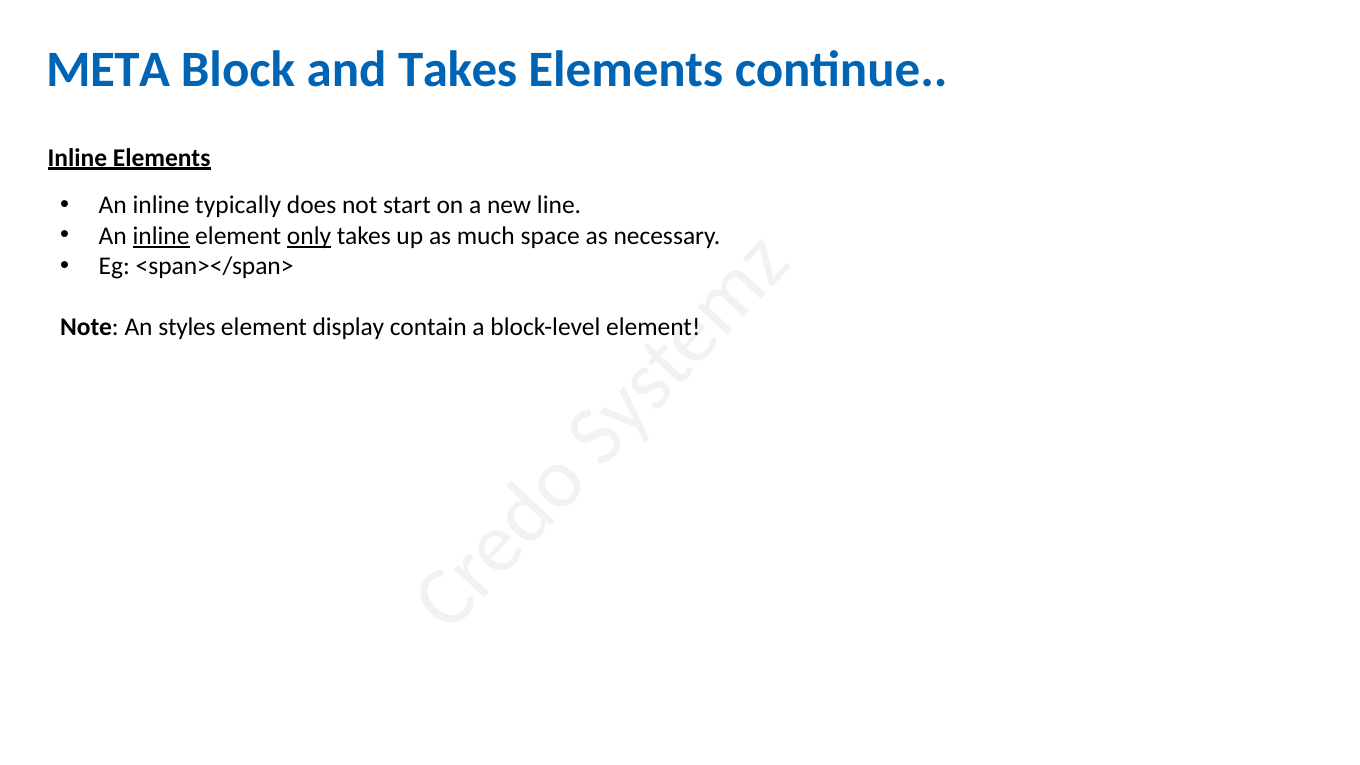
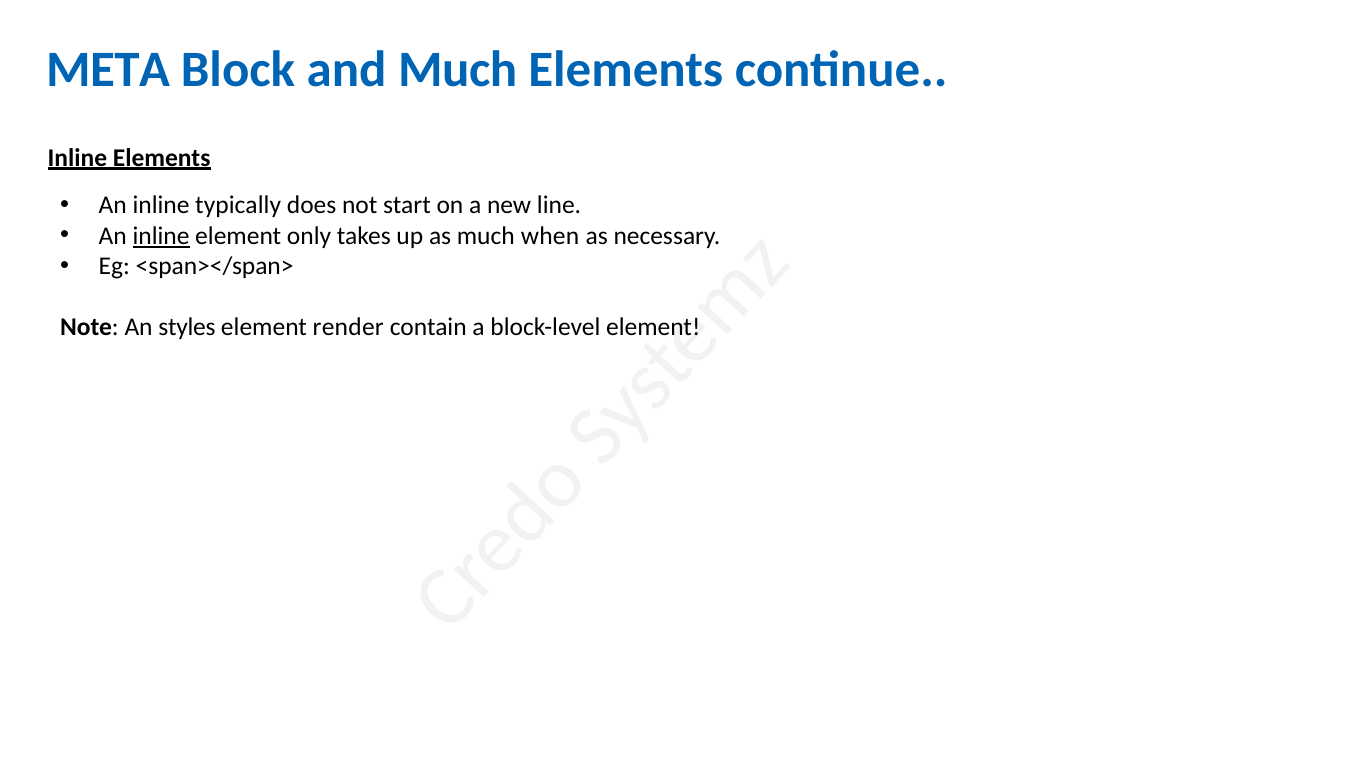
and Takes: Takes -> Much
only underline: present -> none
space: space -> when
display: display -> render
